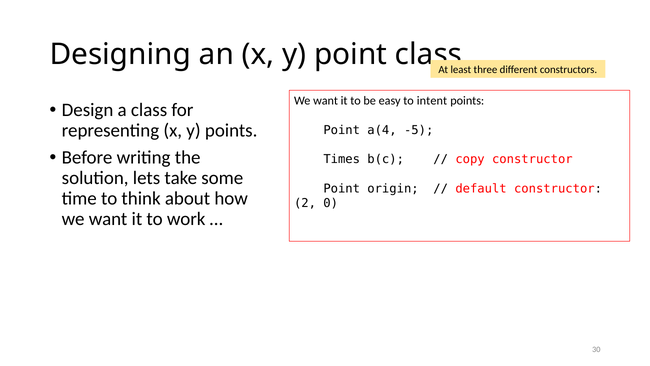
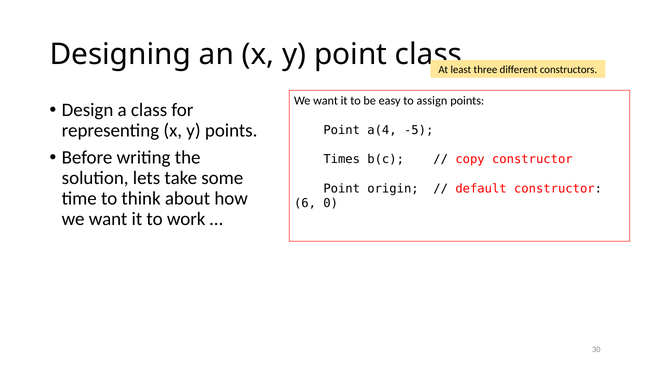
intent: intent -> assign
2: 2 -> 6
